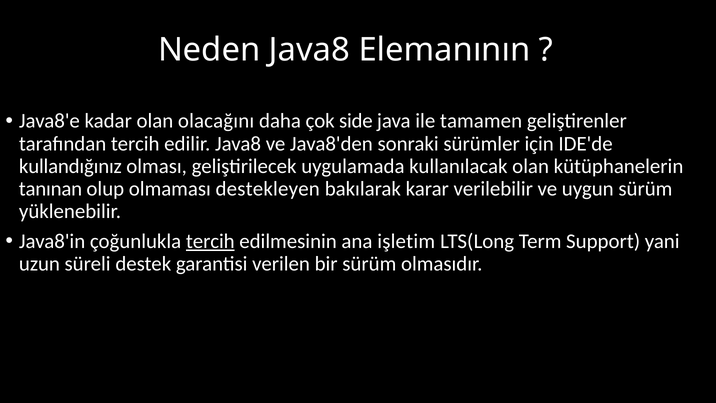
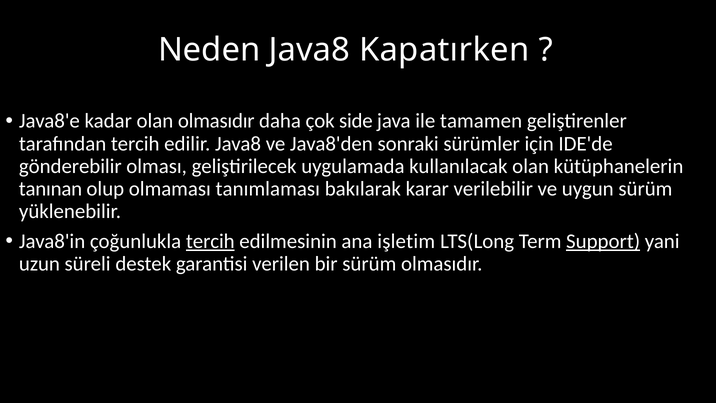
Elemanının: Elemanının -> Kapatırken
olan olacağını: olacağını -> olmasıdır
kullandığınız: kullandığınız -> gönderebilir
destekleyen: destekleyen -> tanımlaması
Support underline: none -> present
